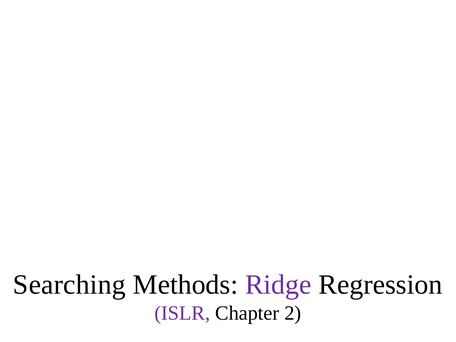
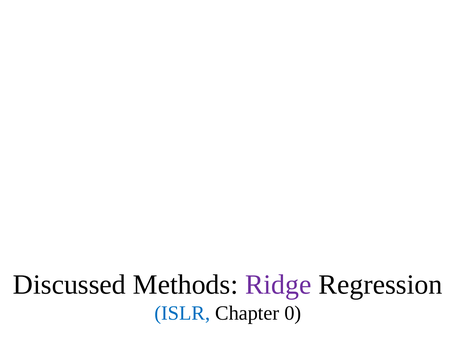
Searching: Searching -> Discussed
ISLR colour: purple -> blue
2: 2 -> 0
